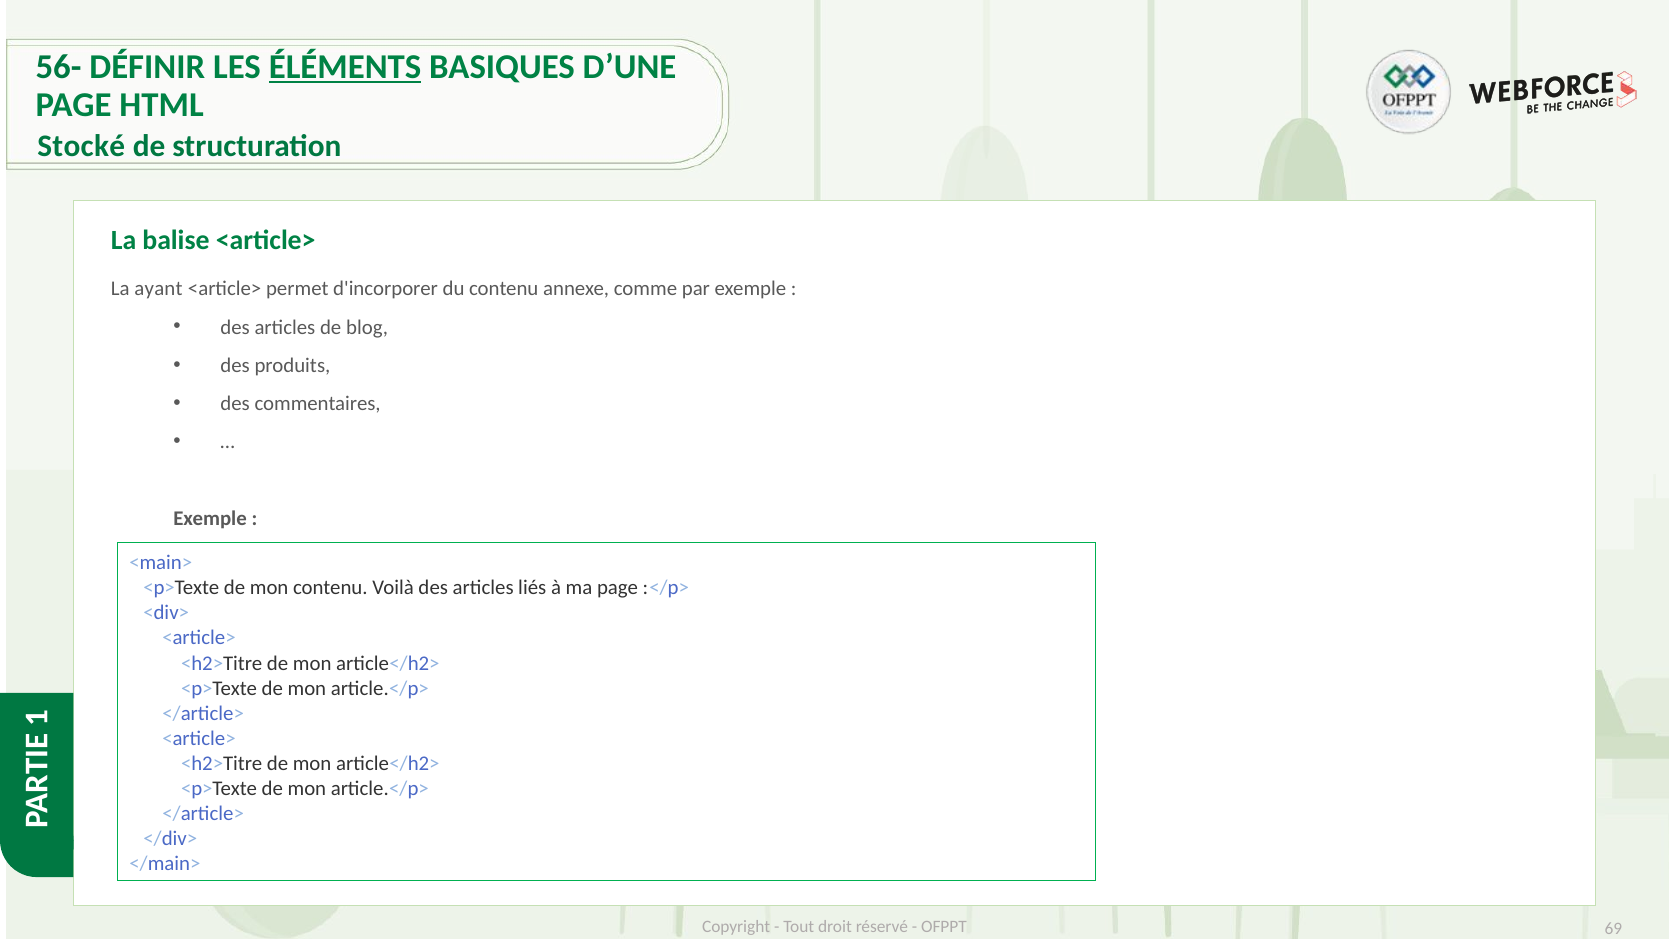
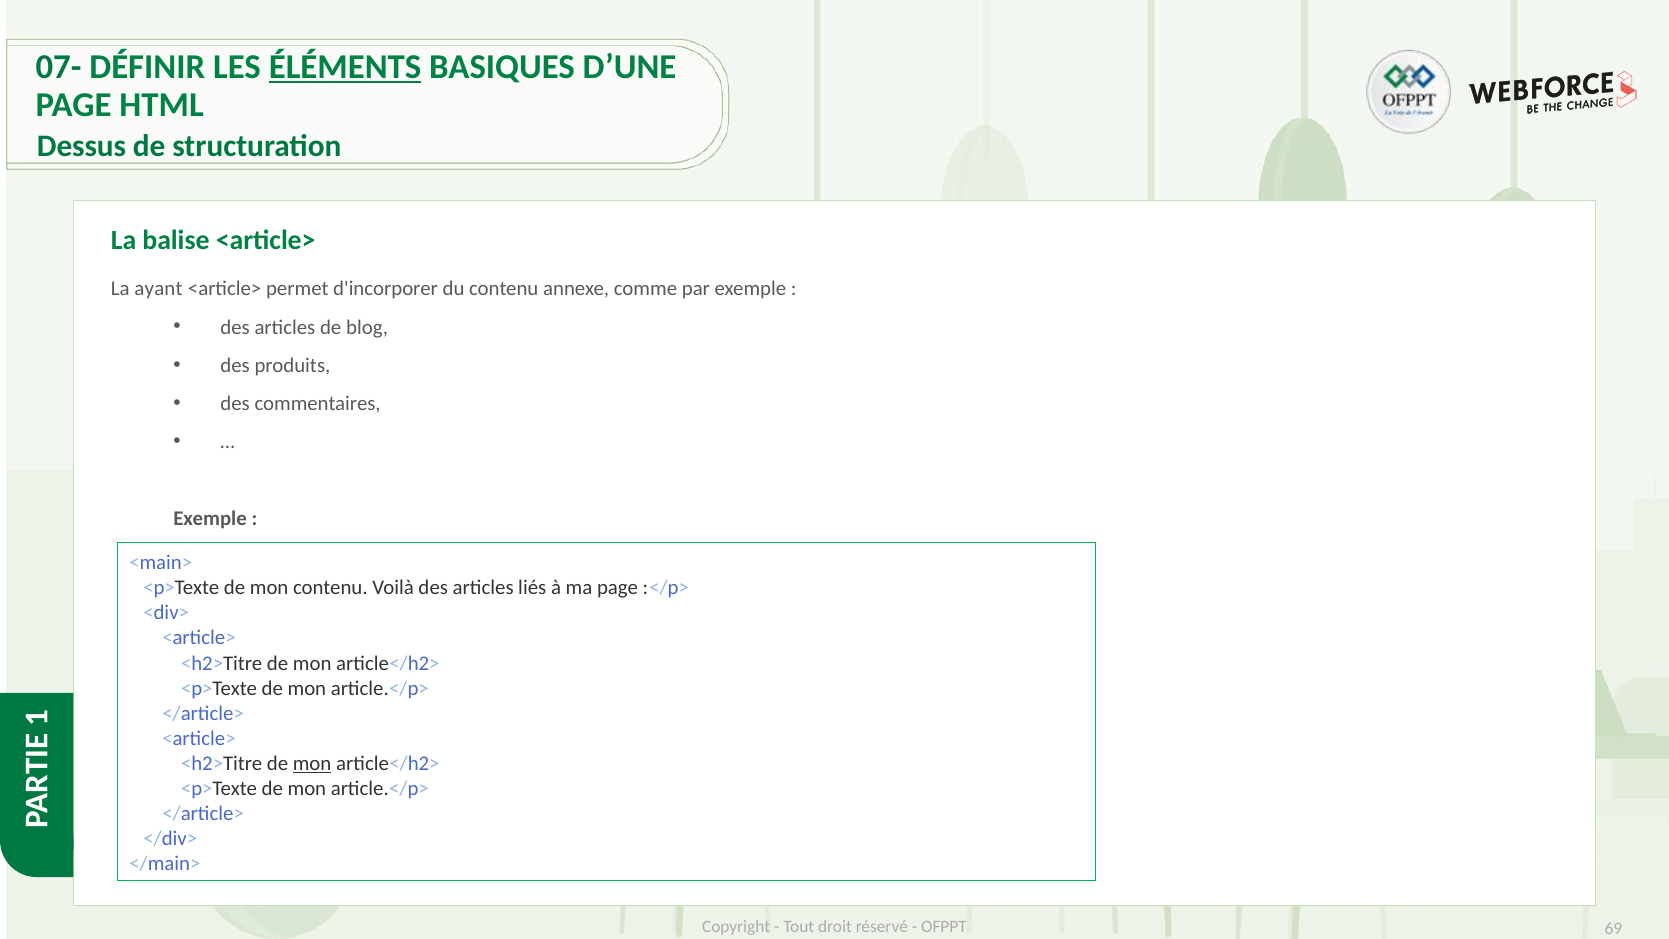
56-: 56- -> 07-
Stocké: Stocké -> Dessus
mon at (312, 763) underline: none -> present
